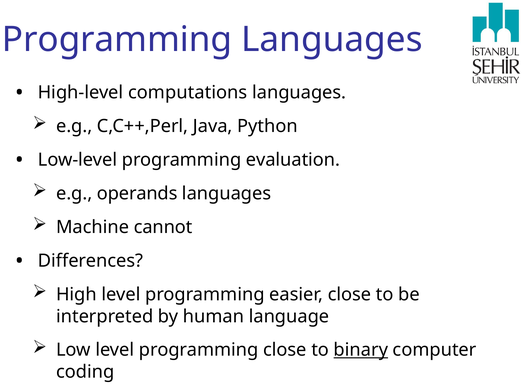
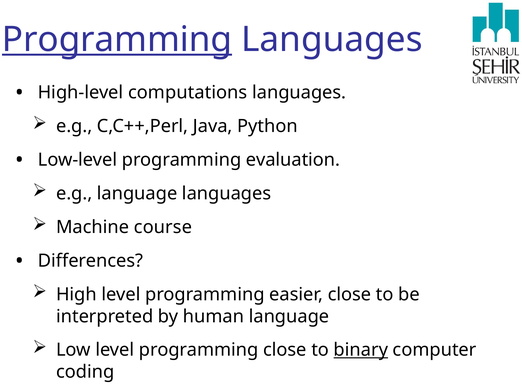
Programming at (117, 40) underline: none -> present
e.g operands: operands -> language
cannot: cannot -> course
